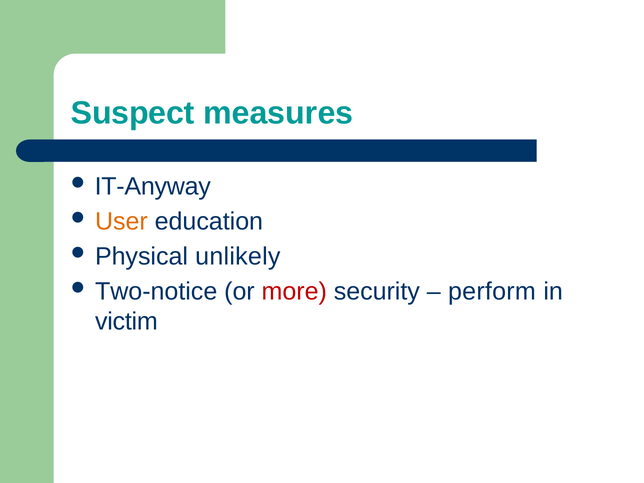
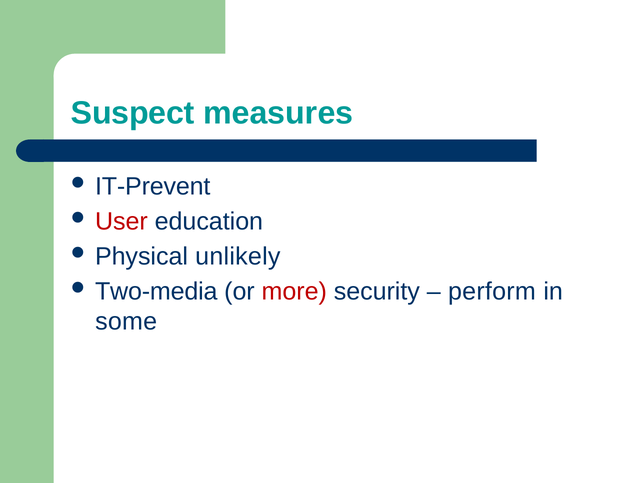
IT-Anyway: IT-Anyway -> IT-Prevent
User colour: orange -> red
Two-notice: Two-notice -> Two-media
victim: victim -> some
